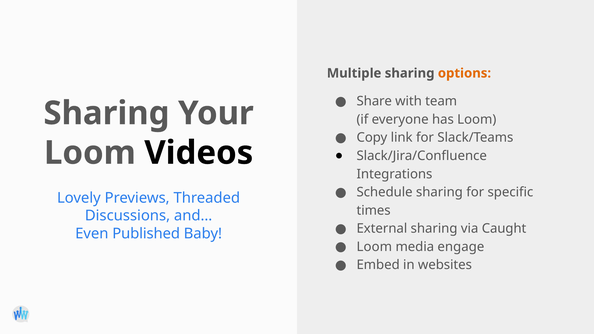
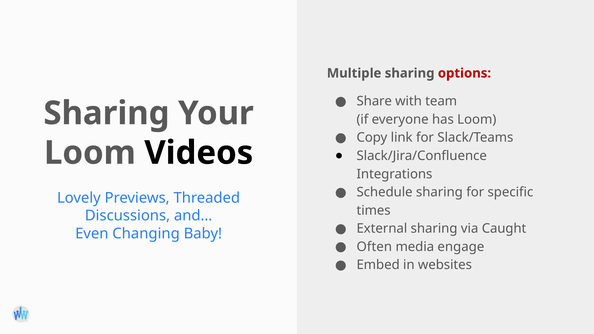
options colour: orange -> red
Published: Published -> Changing
Loom at (374, 247): Loom -> Often
